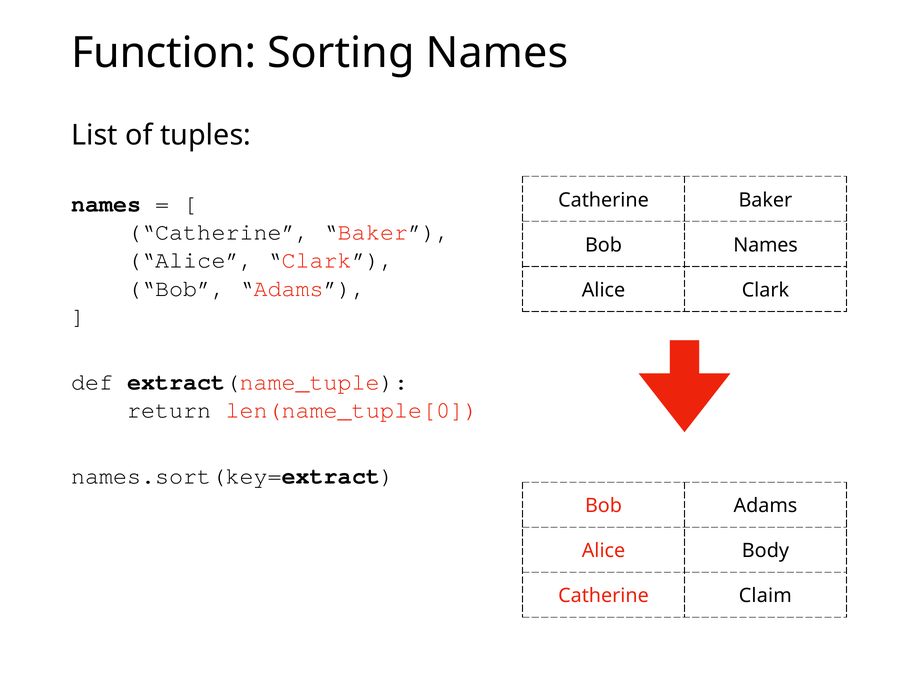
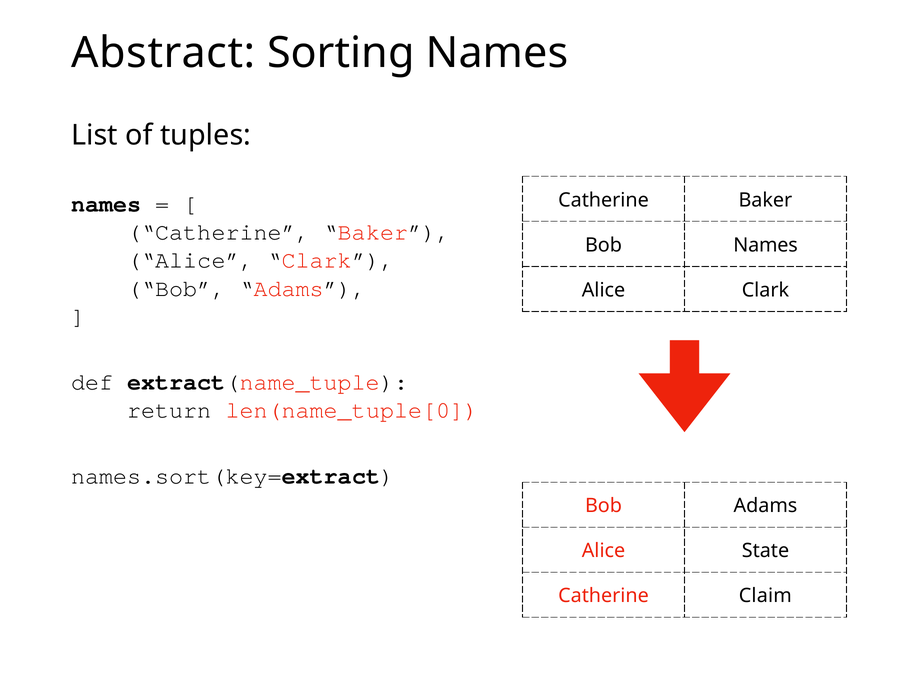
Function: Function -> Abstract
Body: Body -> State
